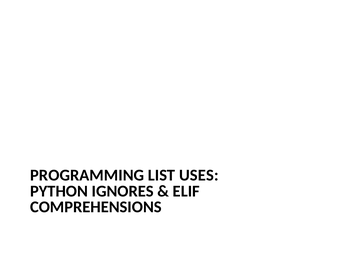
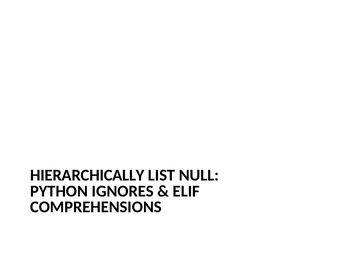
PROGRAMMING: PROGRAMMING -> HIERARCHICALLY
USES: USES -> NULL
